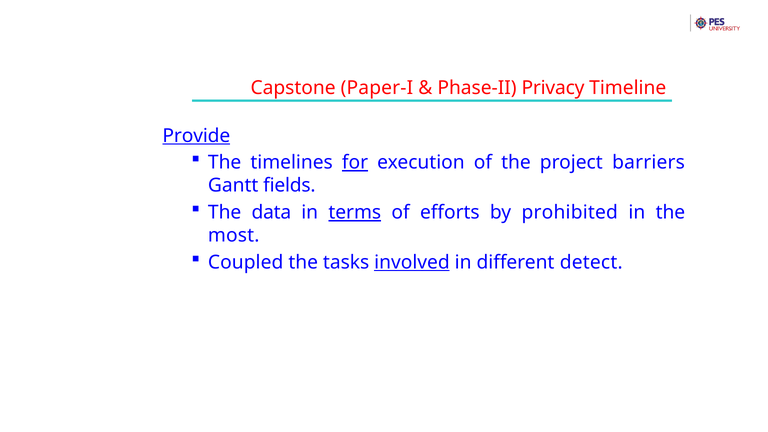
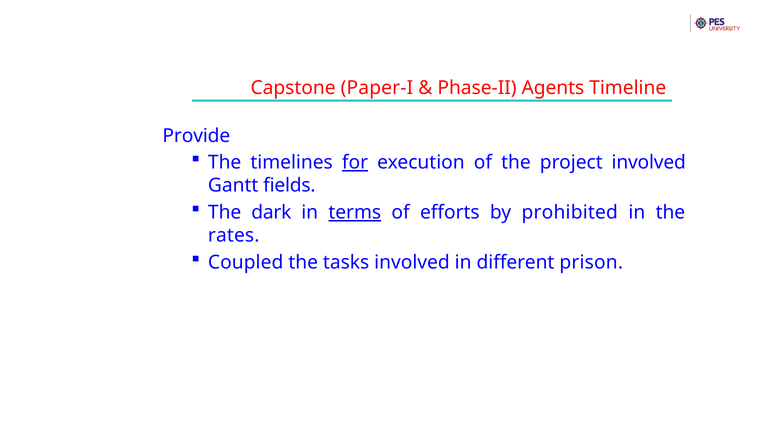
Privacy: Privacy -> Agents
Provide underline: present -> none
project barriers: barriers -> involved
data: data -> dark
most: most -> rates
involved at (412, 262) underline: present -> none
detect: detect -> prison
